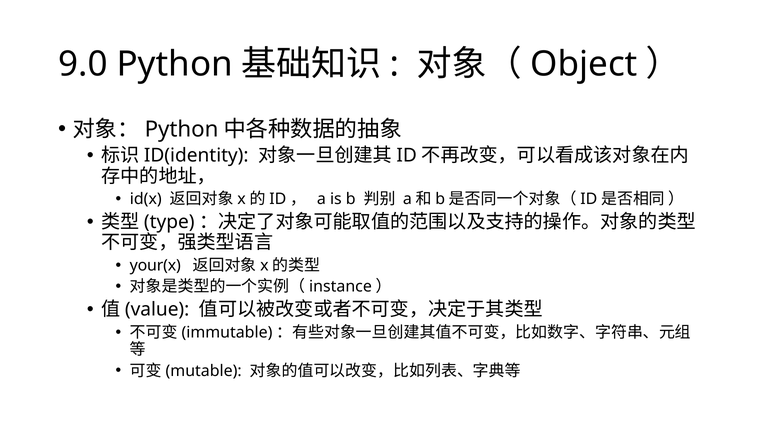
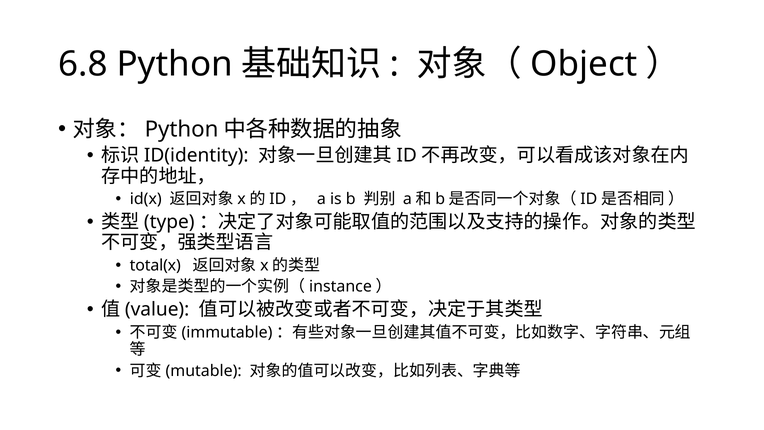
9.0: 9.0 -> 6.8
your(x: your(x -> total(x
